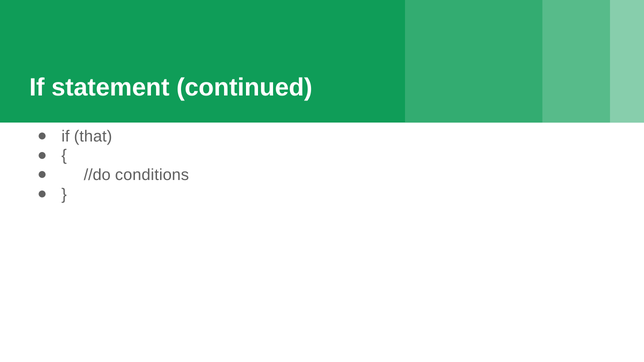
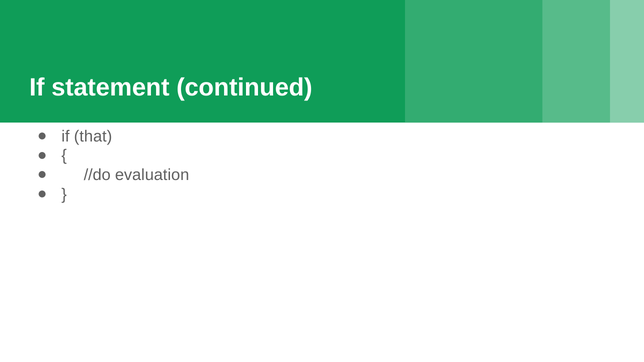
conditions: conditions -> evaluation
